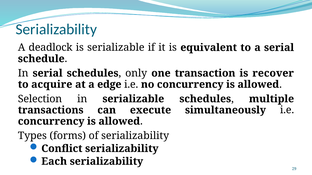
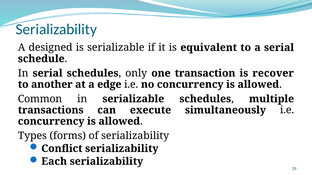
deadlock: deadlock -> designed
acquire: acquire -> another
Selection: Selection -> Common
